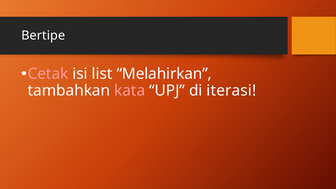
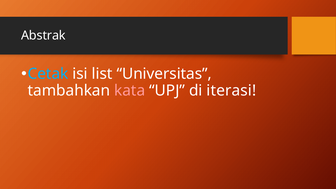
Bertipe: Bertipe -> Abstrak
Cetak colour: pink -> light blue
Melahirkan: Melahirkan -> Universitas
